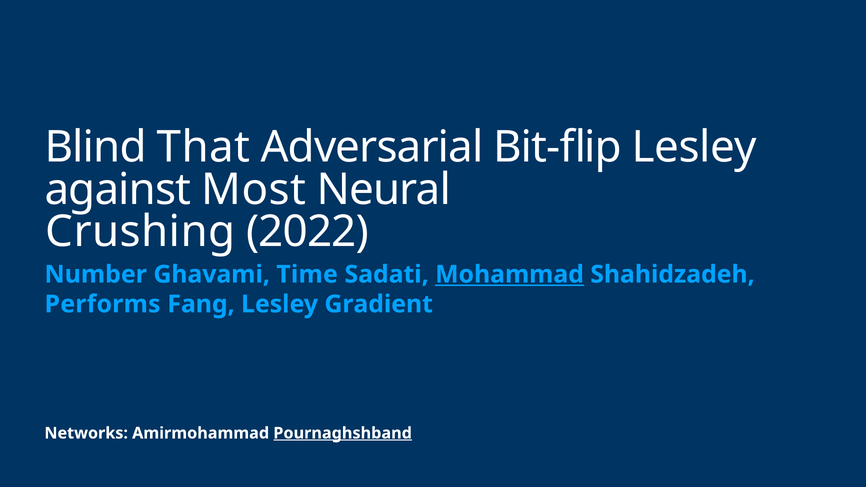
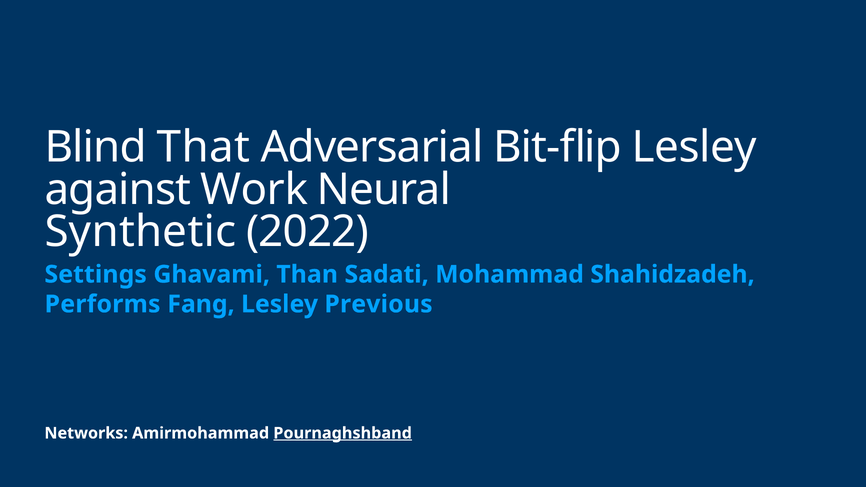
Most: Most -> Work
Crushing: Crushing -> Synthetic
Number: Number -> Settings
Time: Time -> Than
Mohammad underline: present -> none
Gradient: Gradient -> Previous
